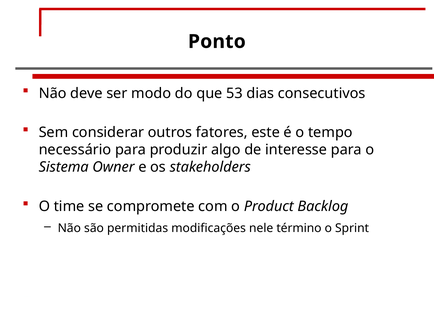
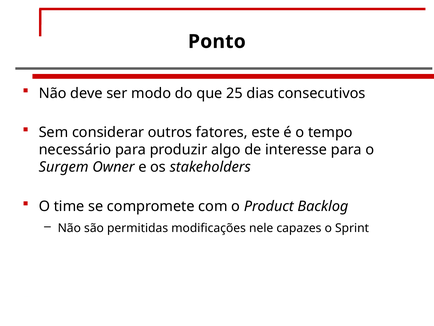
53: 53 -> 25
Sistema: Sistema -> Surgem
término: término -> capazes
